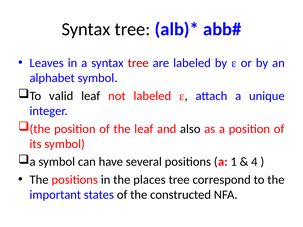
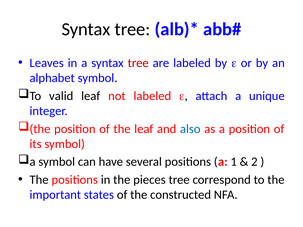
also colour: black -> blue
4: 4 -> 2
places: places -> pieces
